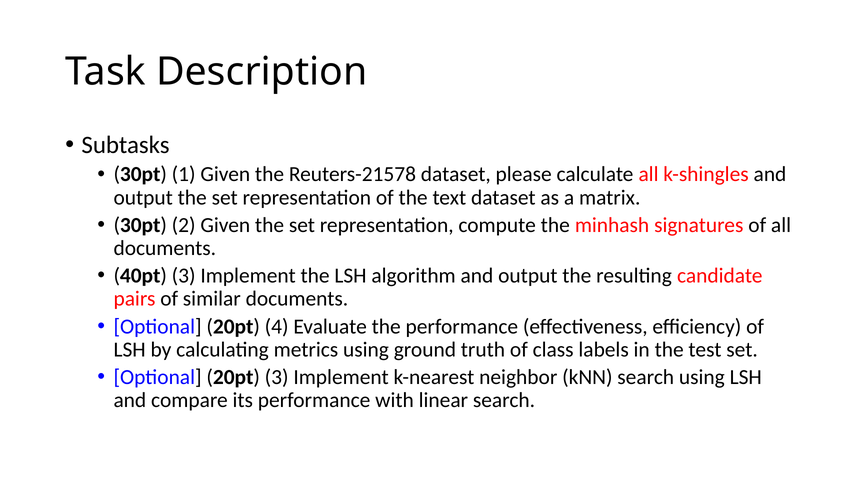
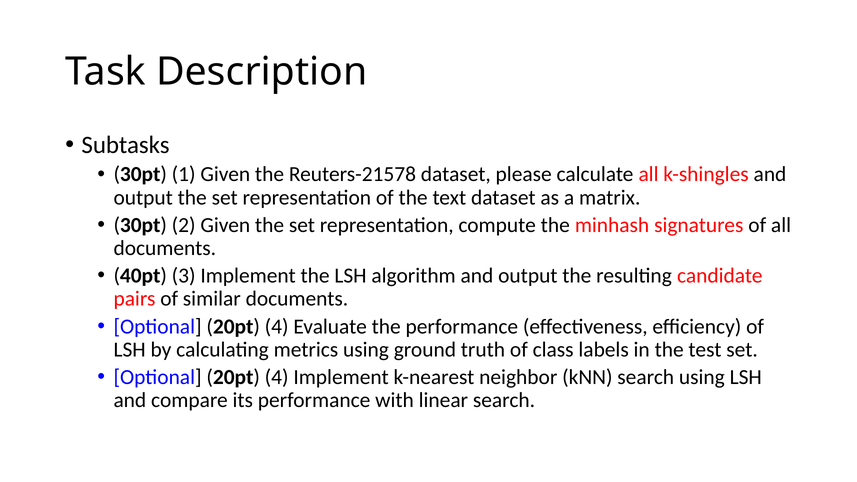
3 at (277, 377): 3 -> 4
